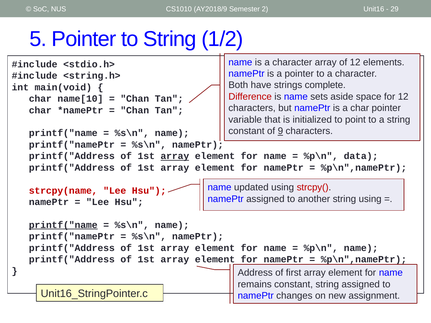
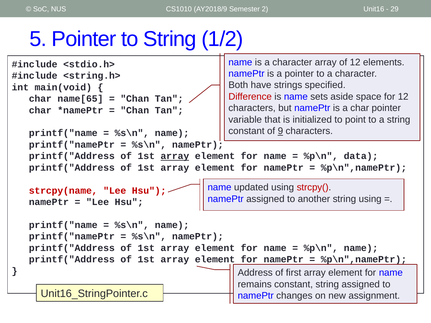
complete: complete -> specified
name[10: name[10 -> name[65
printf("name at (63, 225) underline: present -> none
